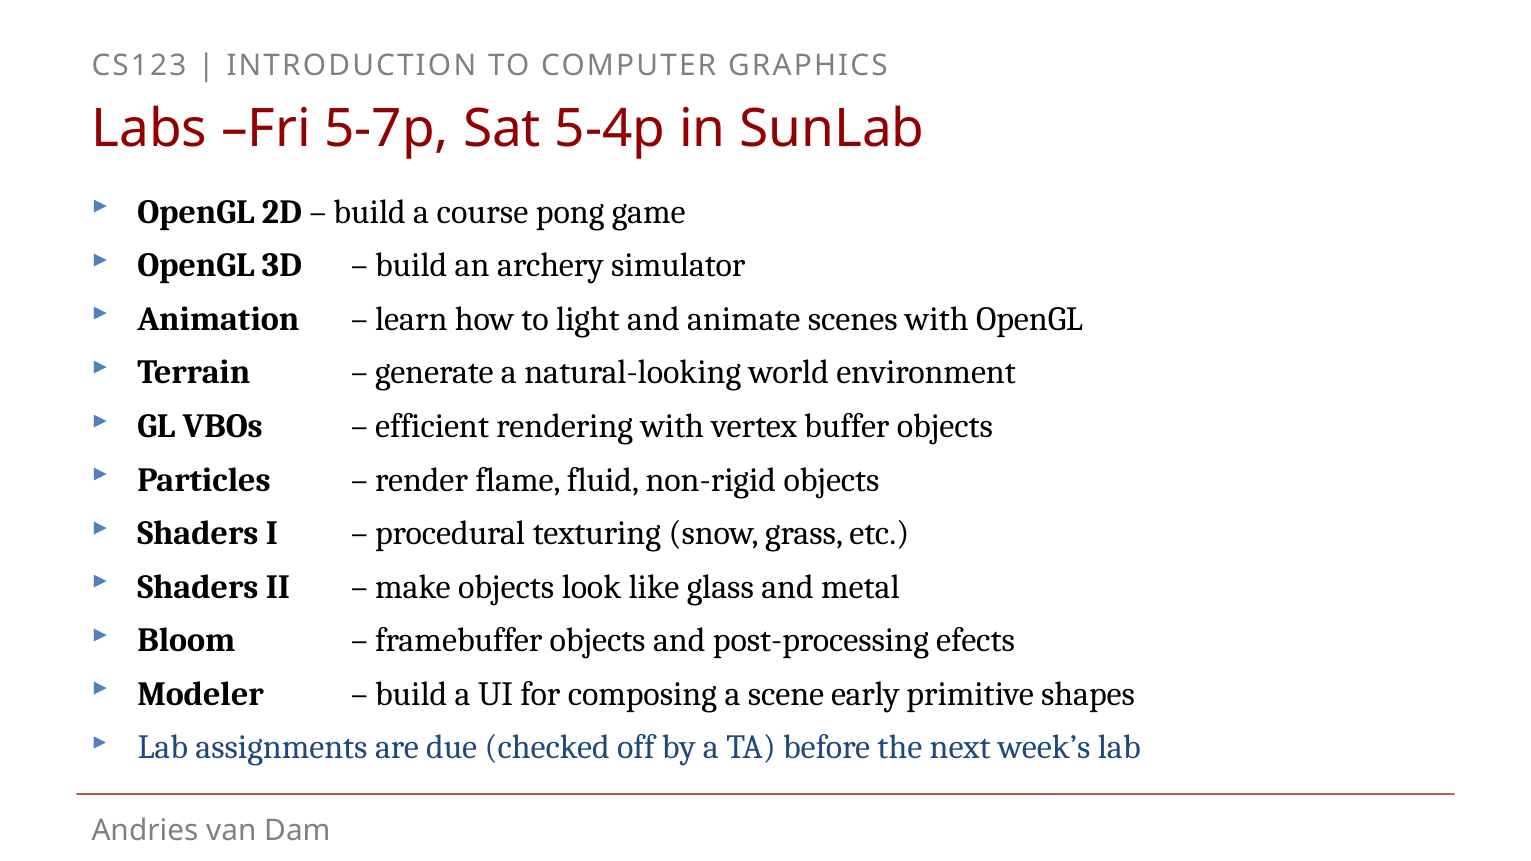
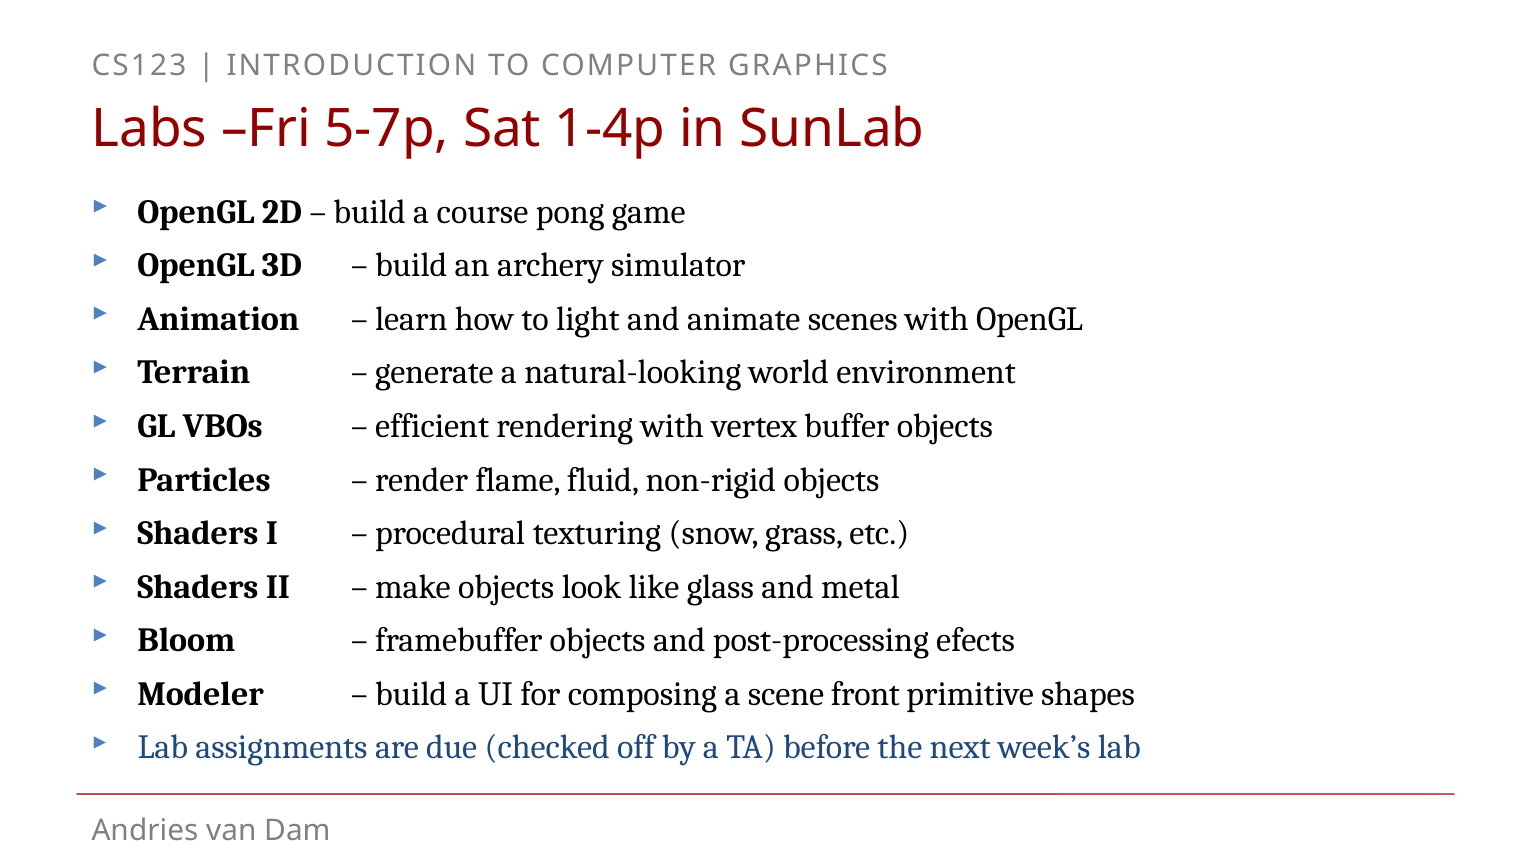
5-4p: 5-4p -> 1-4p
early: early -> front
